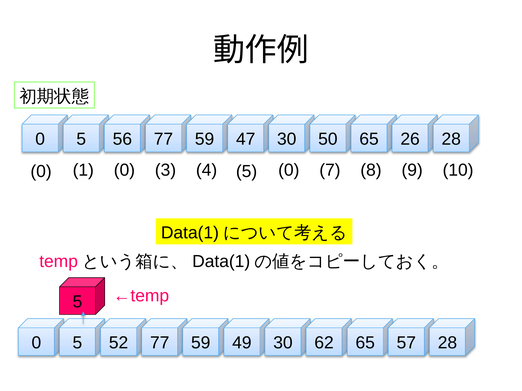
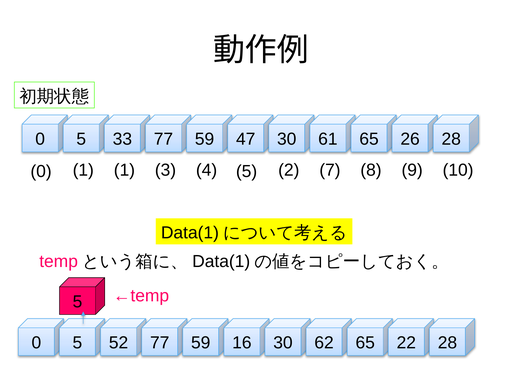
56: 56 -> 33
50: 50 -> 61
1 0: 0 -> 1
5 0: 0 -> 2
49: 49 -> 16
57: 57 -> 22
